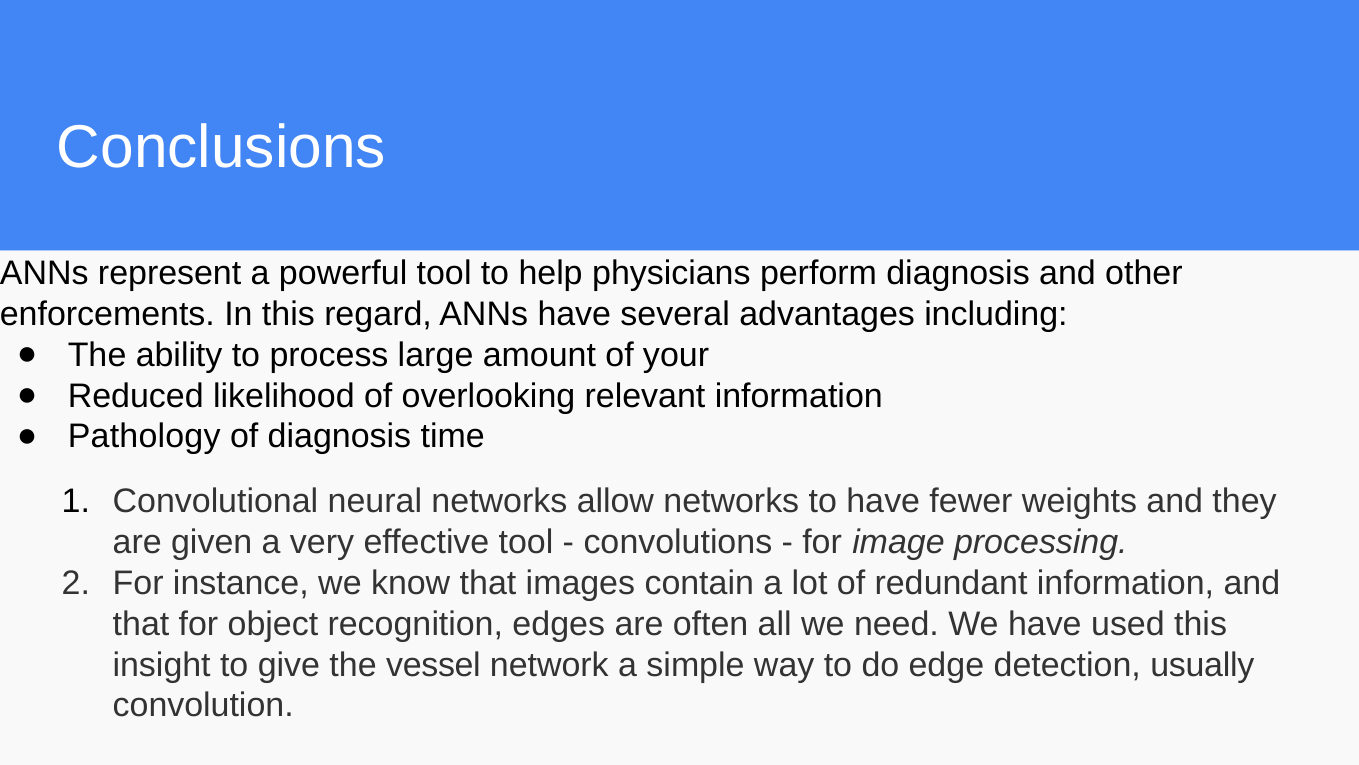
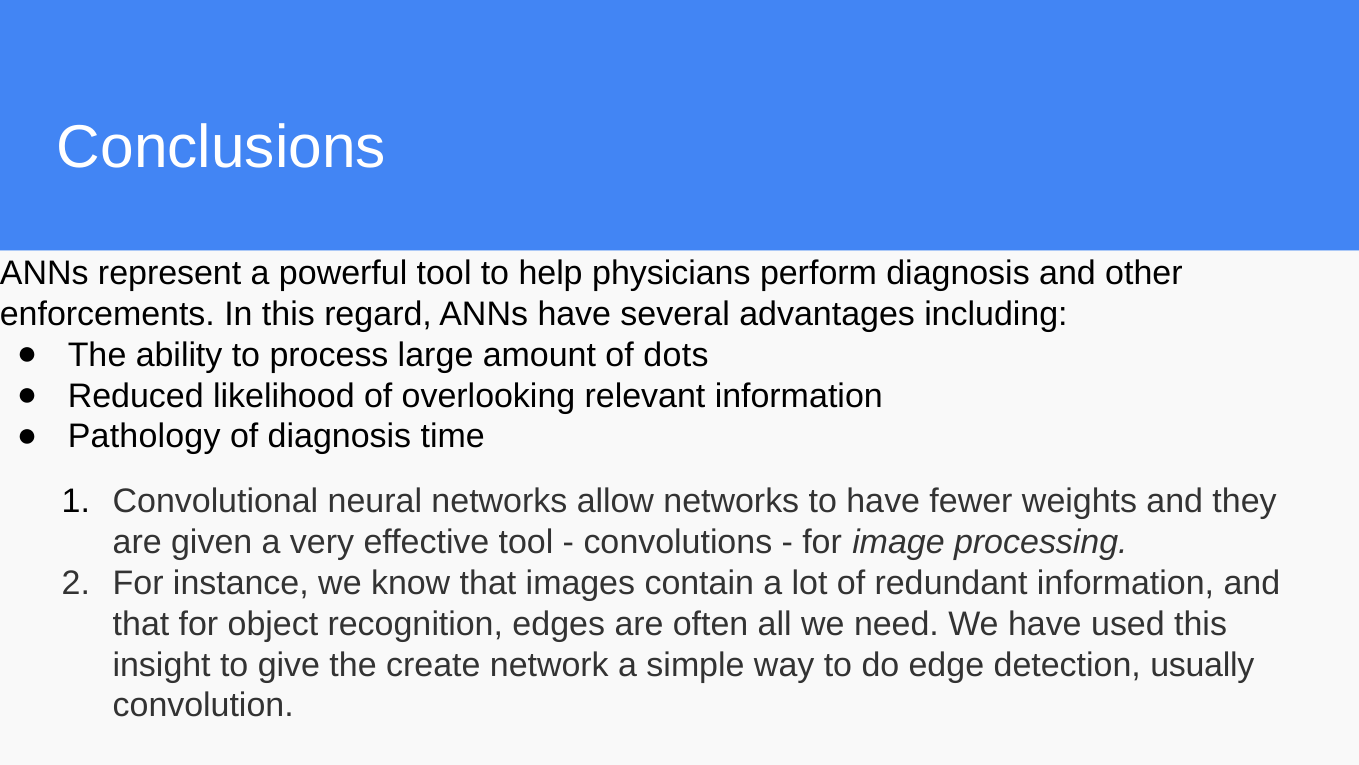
your: your -> dots
vessel: vessel -> create
